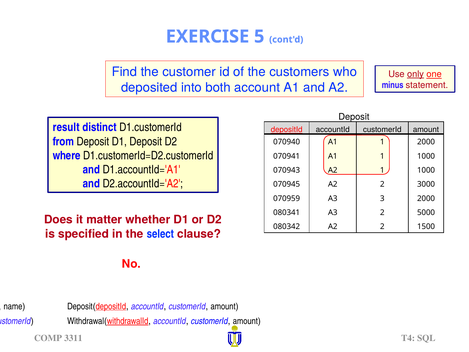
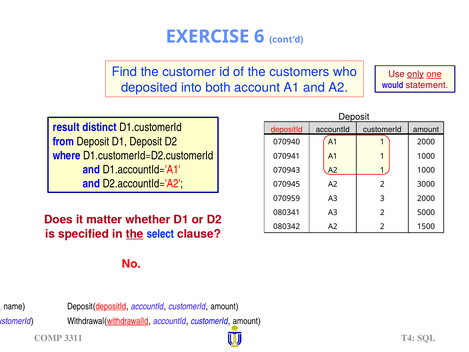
EXERCISE 5: 5 -> 6
minus: minus -> would
the at (135, 234) underline: none -> present
